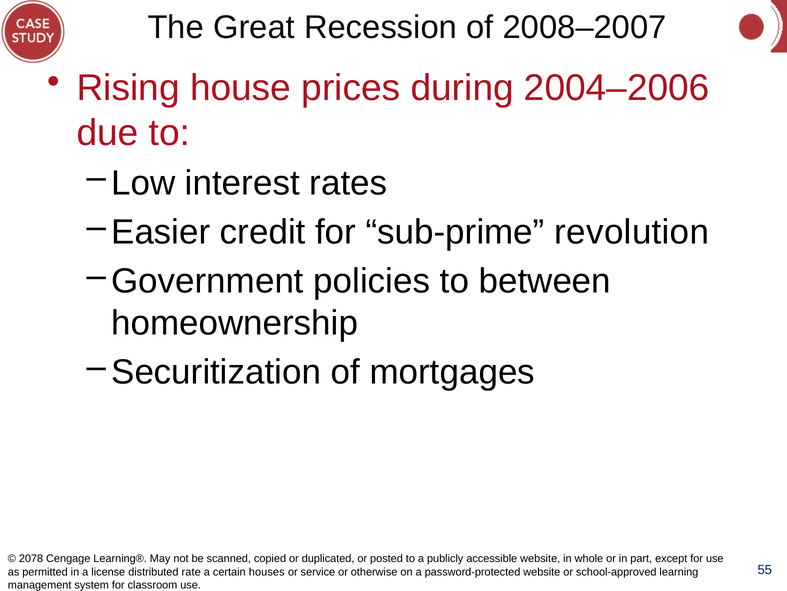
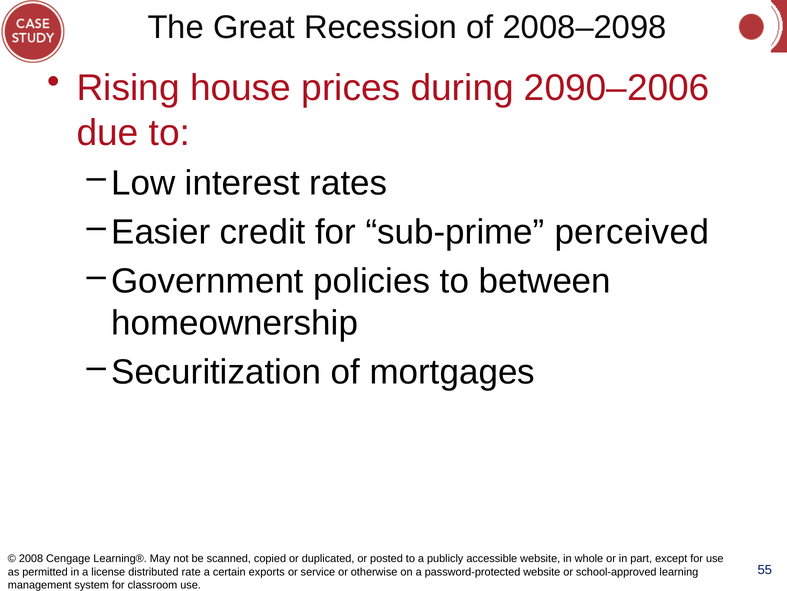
2008–2007: 2008–2007 -> 2008–2098
2004–2006: 2004–2006 -> 2090–2006
revolution: revolution -> perceived
2078: 2078 -> 2008
houses: houses -> exports
